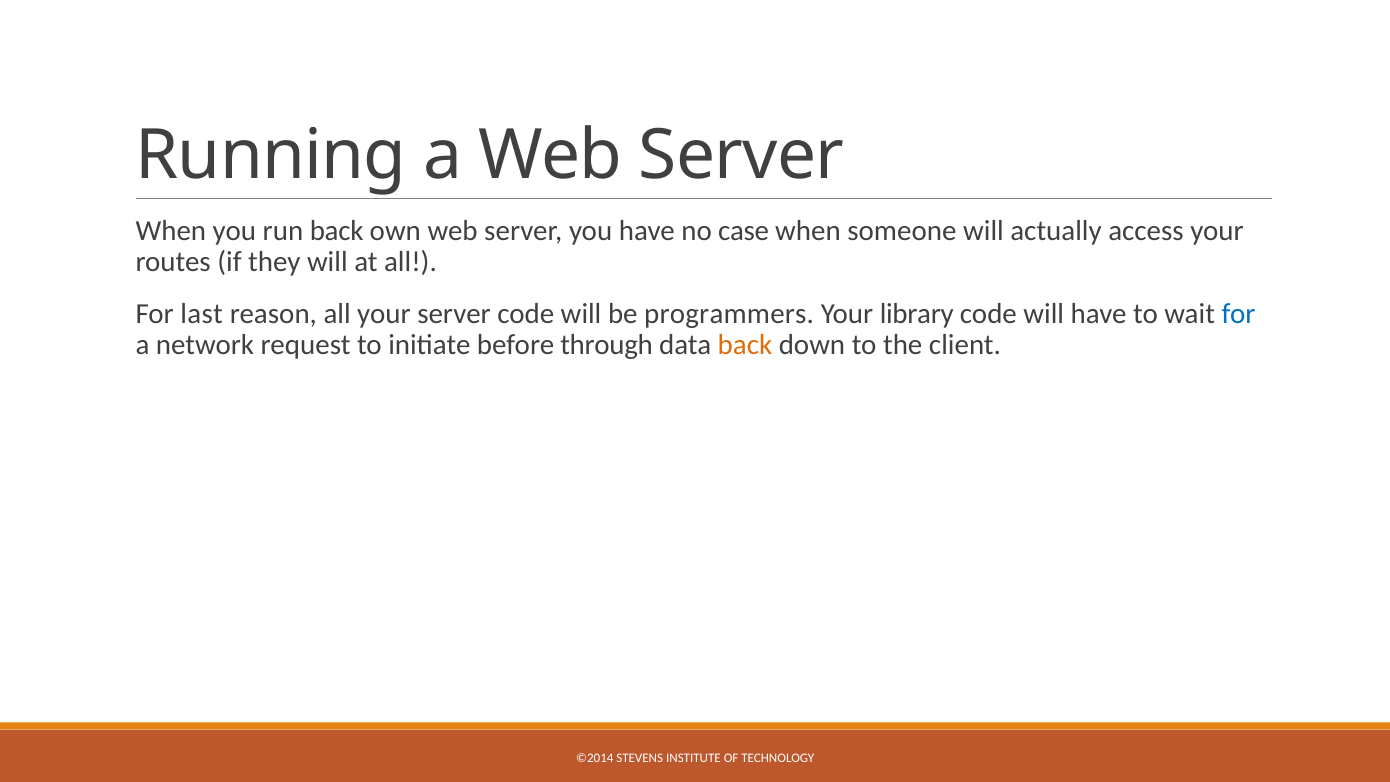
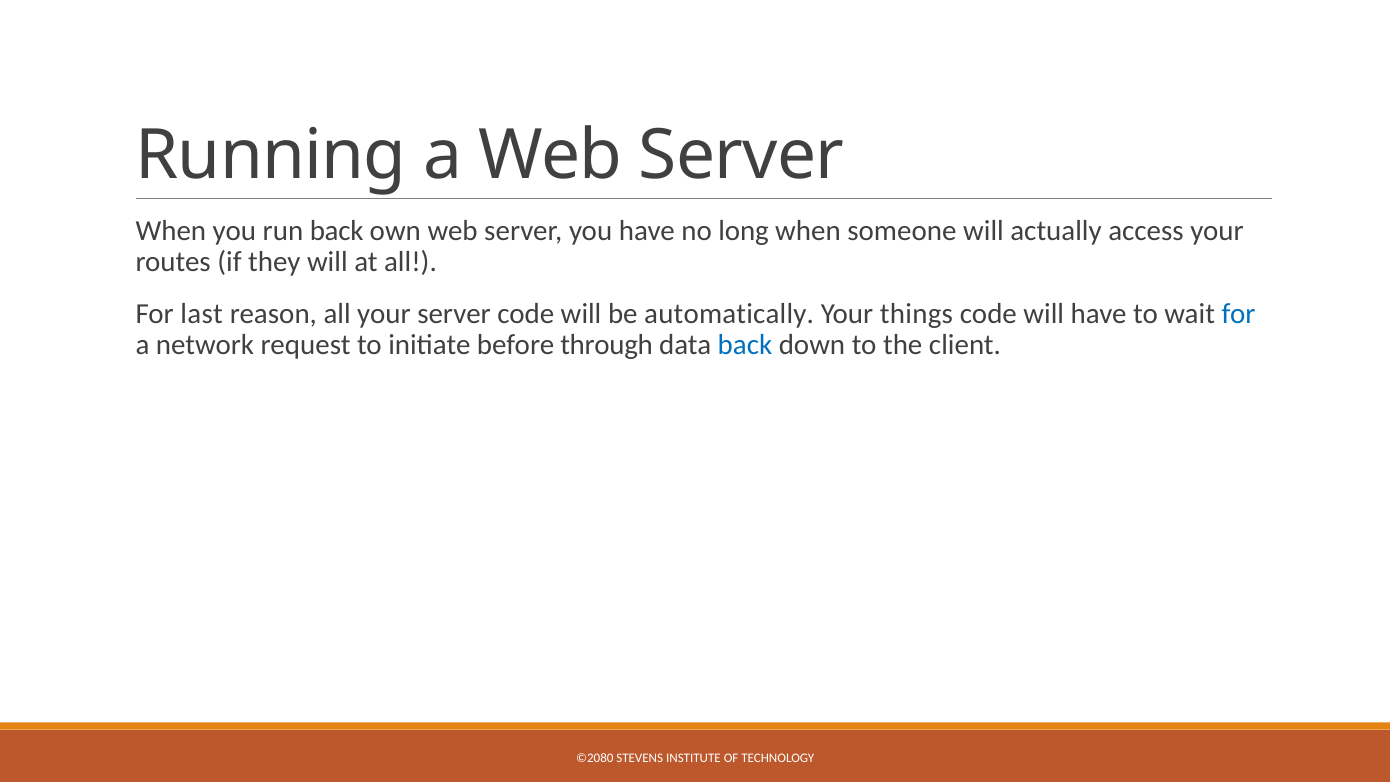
case: case -> long
programmers: programmers -> automatically
library: library -> things
back at (745, 345) colour: orange -> blue
©2014: ©2014 -> ©2080
